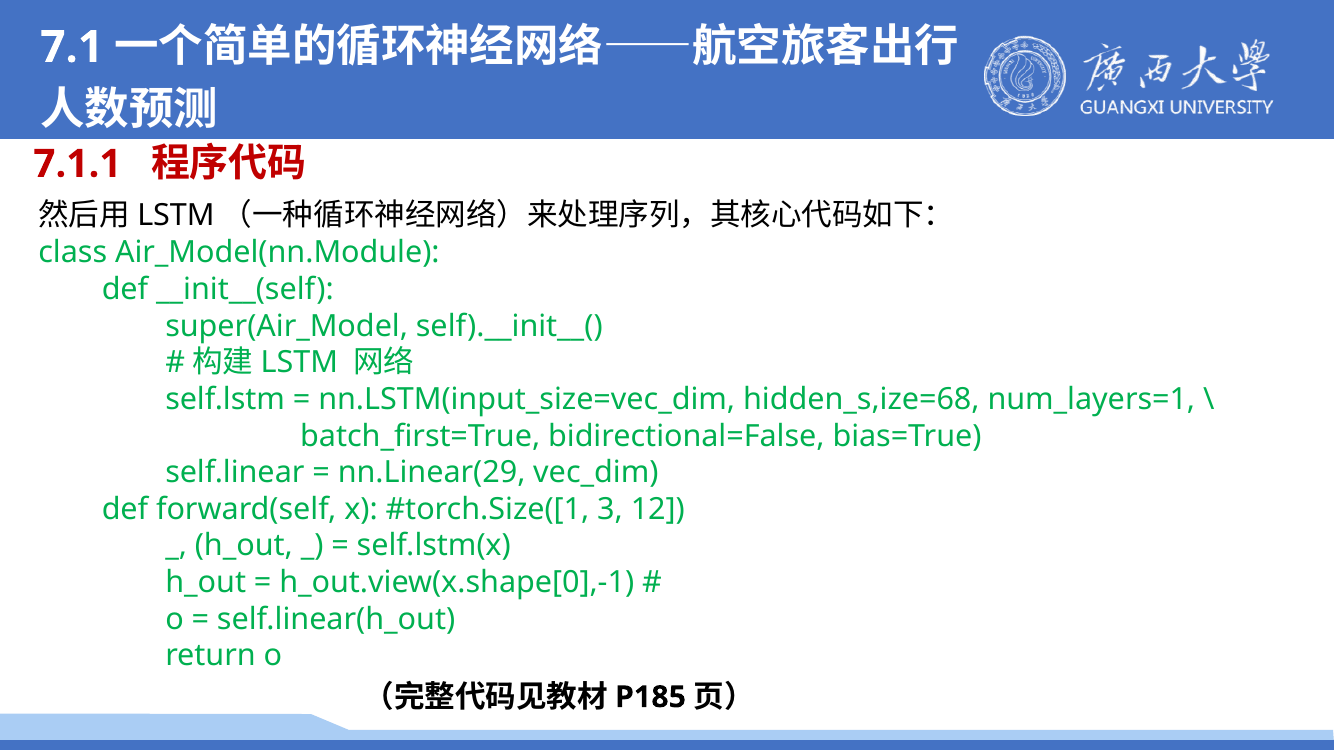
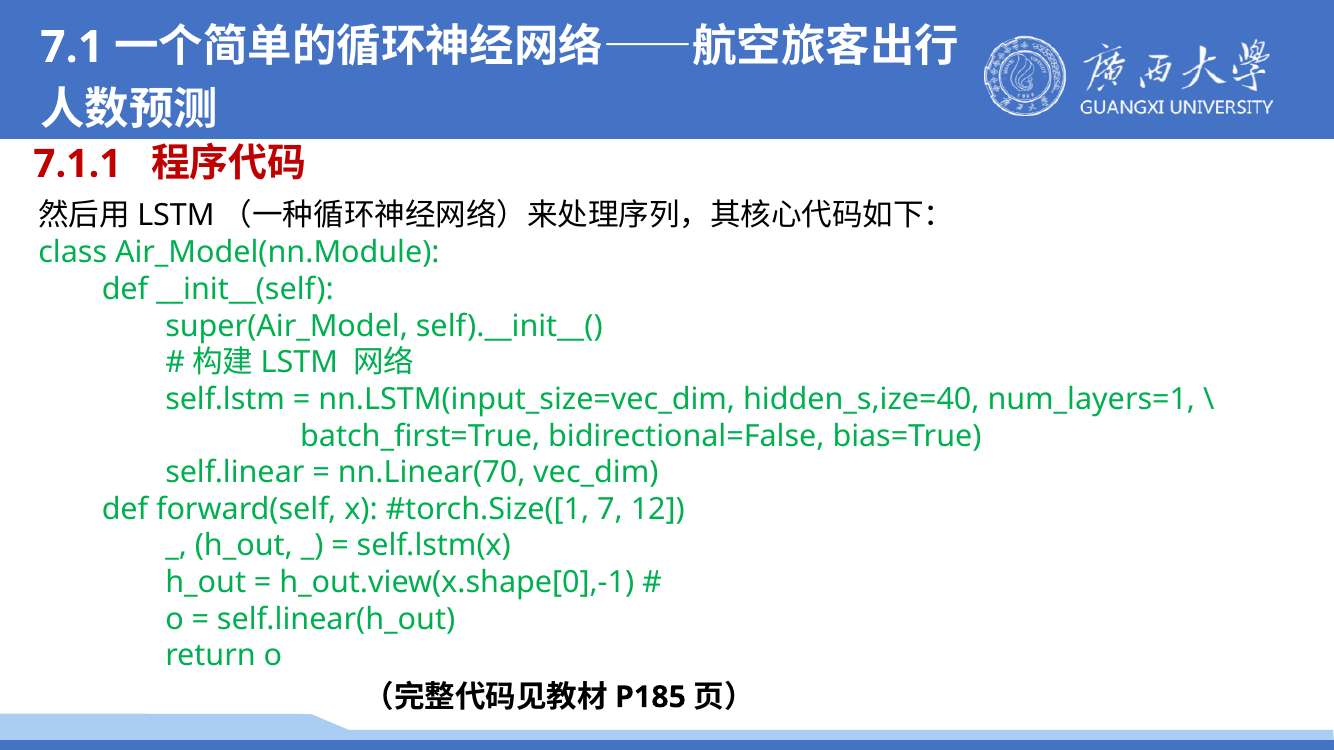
hidden_s,ize=68: hidden_s,ize=68 -> hidden_s,ize=40
nn.Linear(29: nn.Linear(29 -> nn.Linear(70
3: 3 -> 7
